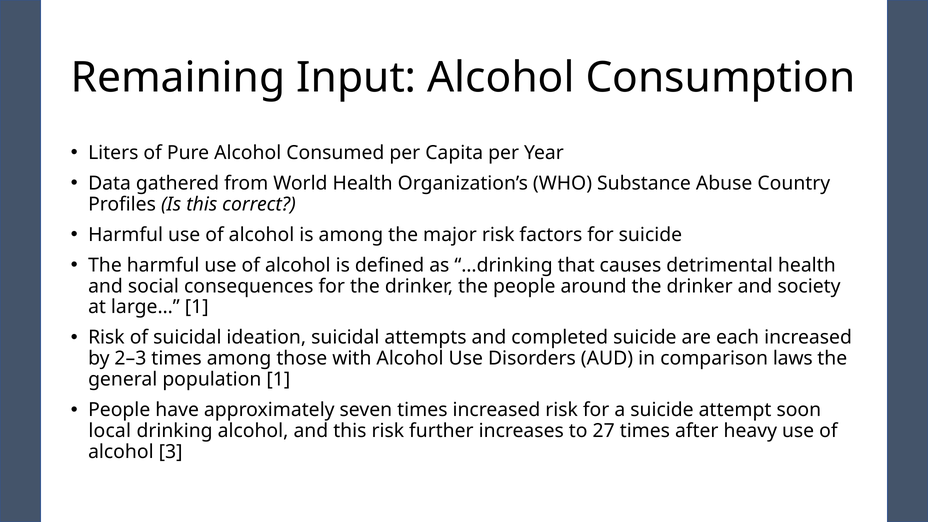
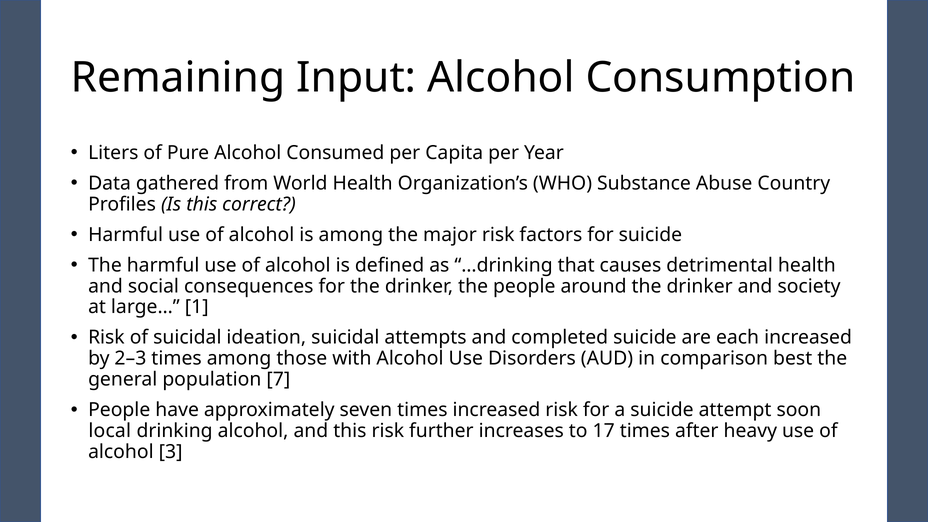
laws: laws -> best
population 1: 1 -> 7
27: 27 -> 17
